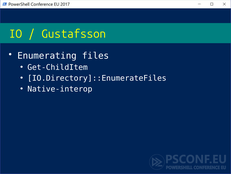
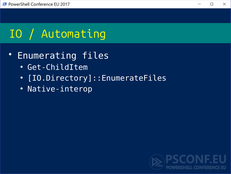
Gustafsson: Gustafsson -> Automating
